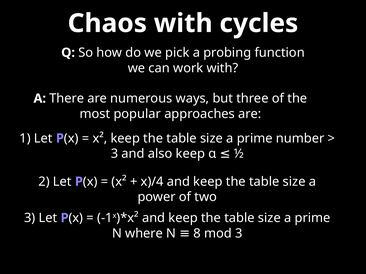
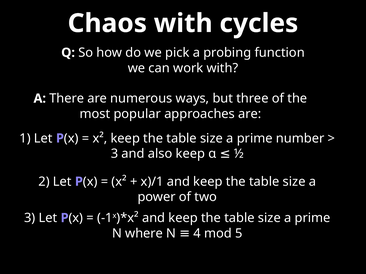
x)/4: x)/4 -> x)/1
8: 8 -> 4
mod 3: 3 -> 5
